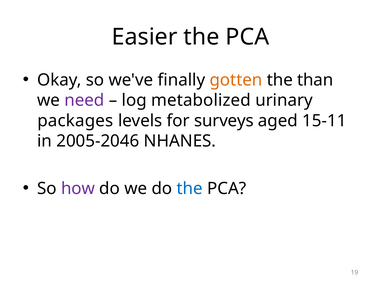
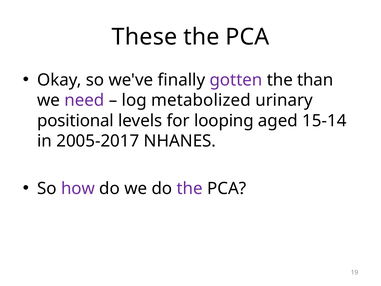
Easier: Easier -> These
gotten colour: orange -> purple
packages: packages -> positional
surveys: surveys -> looping
15-11: 15-11 -> 15-14
2005-2046: 2005-2046 -> 2005-2017
the at (190, 188) colour: blue -> purple
